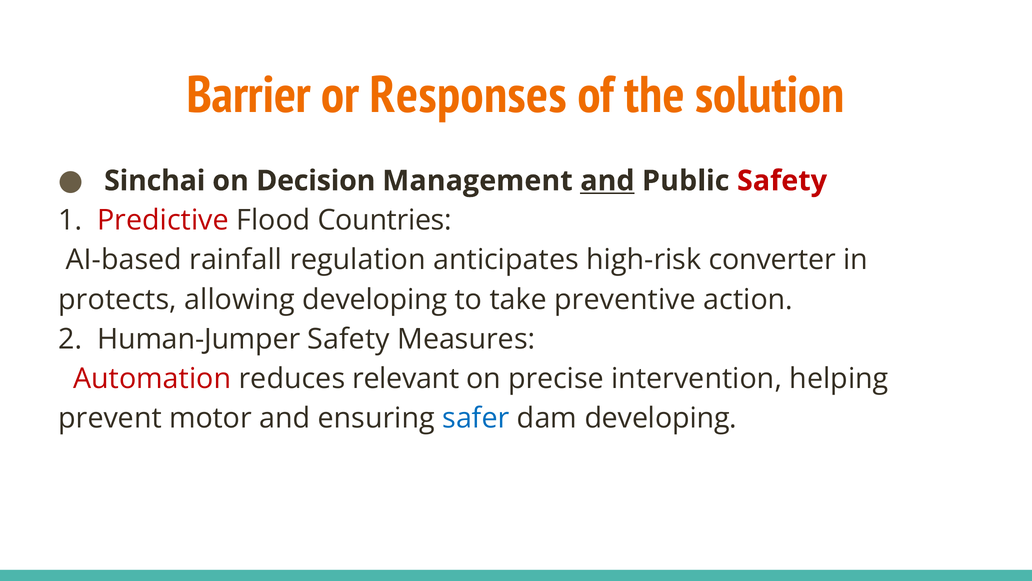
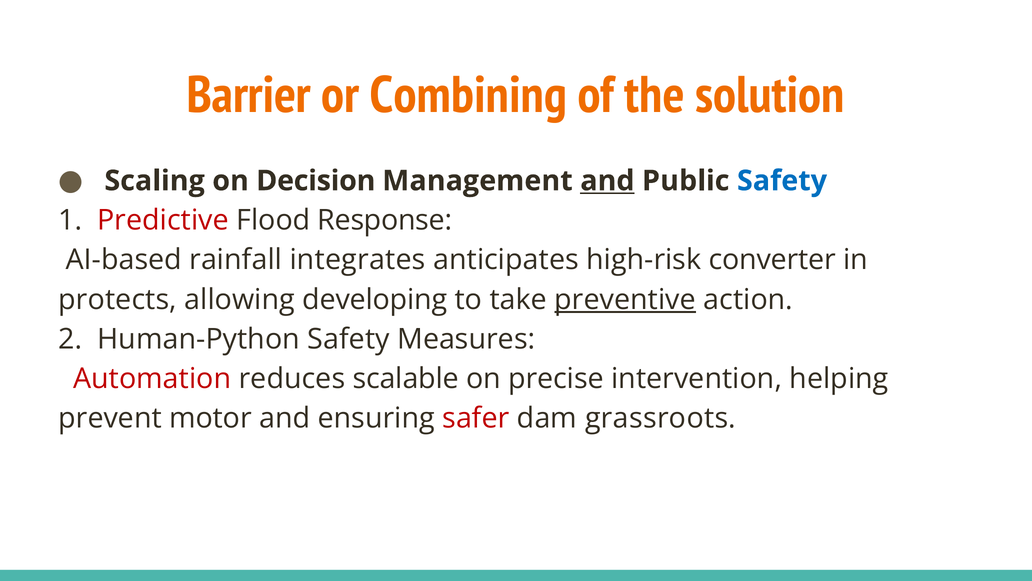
Responses: Responses -> Combining
Sinchai: Sinchai -> Scaling
Safety at (782, 181) colour: red -> blue
Countries: Countries -> Response
regulation: regulation -> integrates
preventive underline: none -> present
Human-Jumper: Human-Jumper -> Human-Python
relevant: relevant -> scalable
safer colour: blue -> red
dam developing: developing -> grassroots
